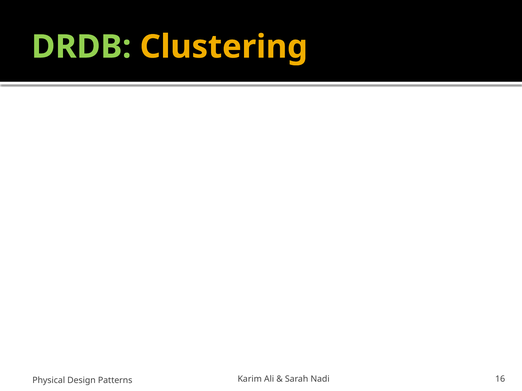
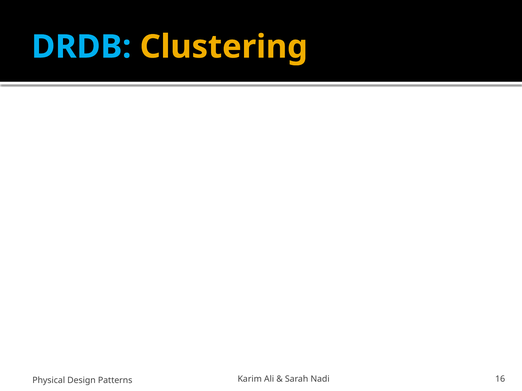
DRDB colour: light green -> light blue
